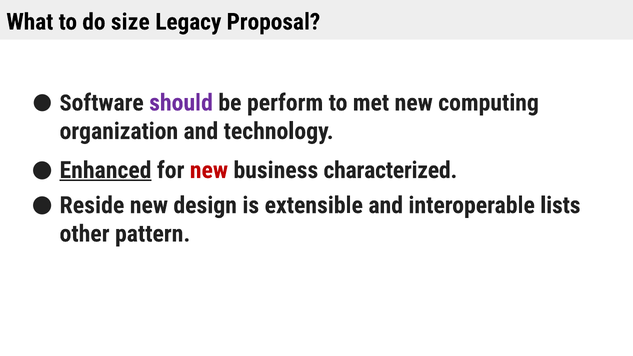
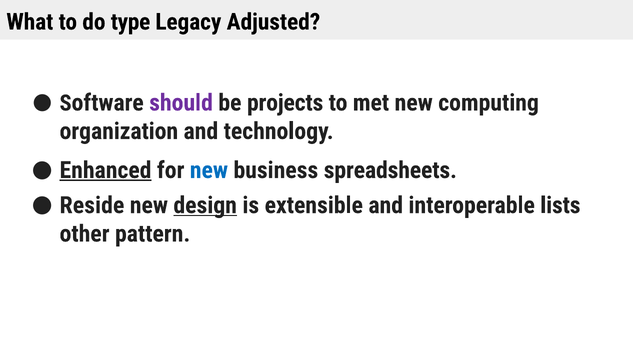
size: size -> type
Proposal: Proposal -> Adjusted
perform: perform -> projects
new at (209, 170) colour: red -> blue
characterized: characterized -> spreadsheets
design underline: none -> present
